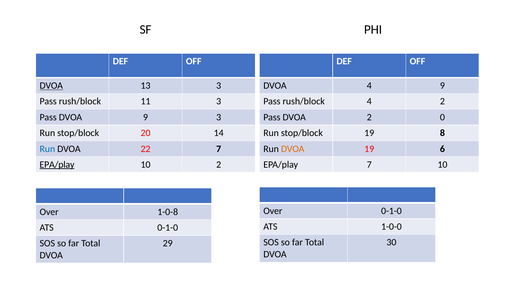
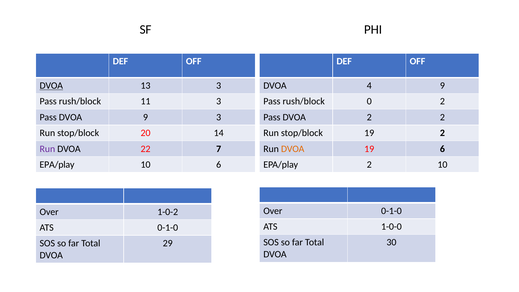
rush/block 4: 4 -> 0
2 0: 0 -> 2
19 8: 8 -> 2
Run at (47, 149) colour: blue -> purple
EPA/play at (57, 165) underline: present -> none
10 2: 2 -> 6
EPA/play 7: 7 -> 2
1-0-8: 1-0-8 -> 1-0-2
